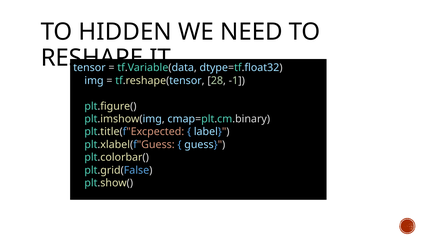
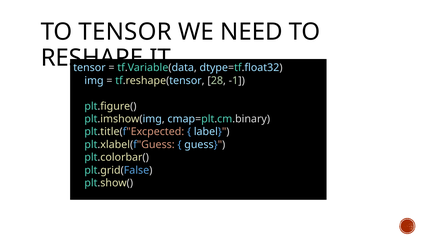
TO HIDDEN: HIDDEN -> TENSOR
